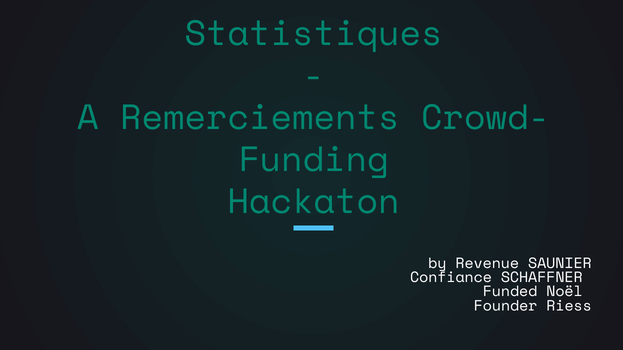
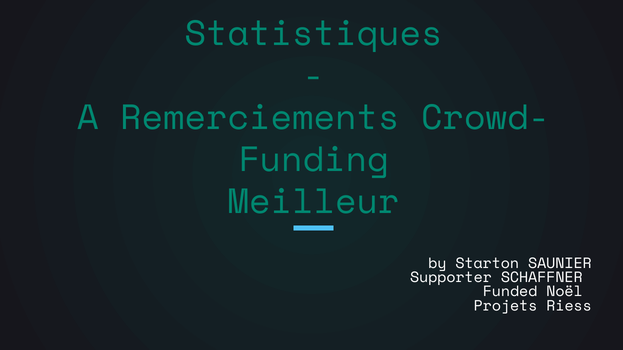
Hackaton: Hackaton -> Meilleur
Revenue: Revenue -> Starton
Confiance: Confiance -> Supporter
Founder: Founder -> Projets
